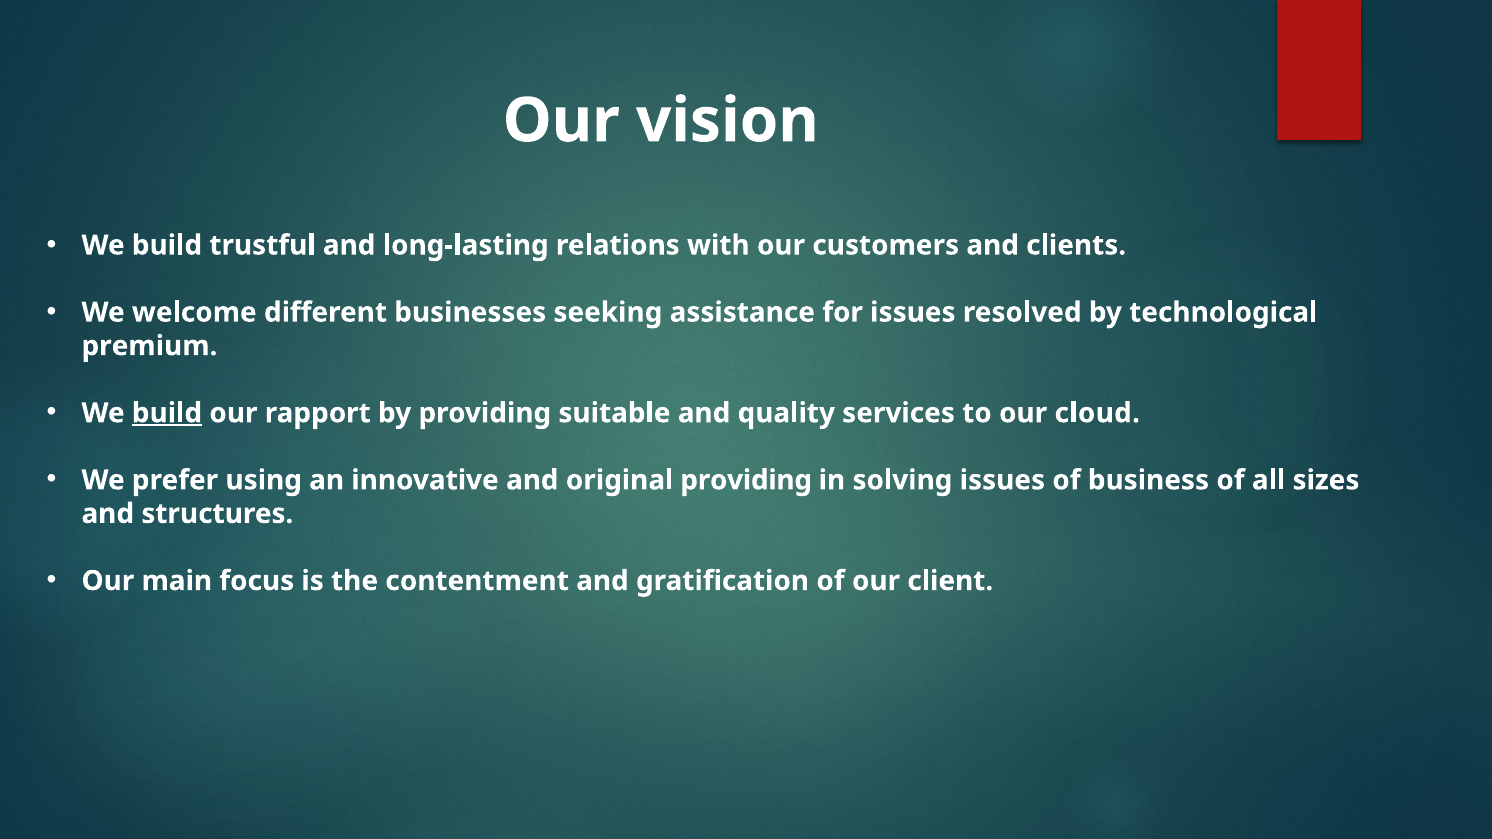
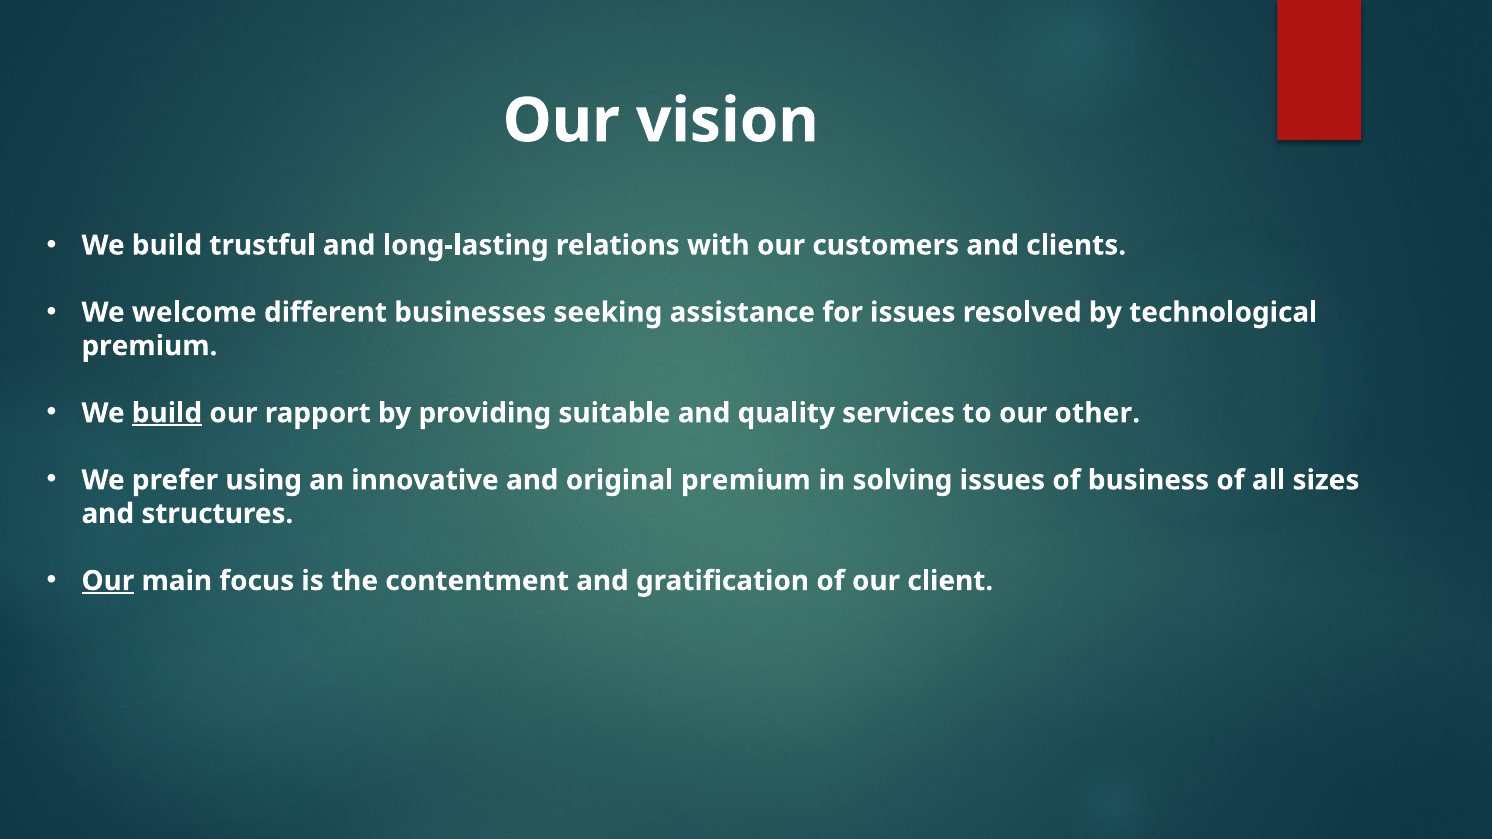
cloud: cloud -> other
original providing: providing -> premium
Our at (108, 581) underline: none -> present
